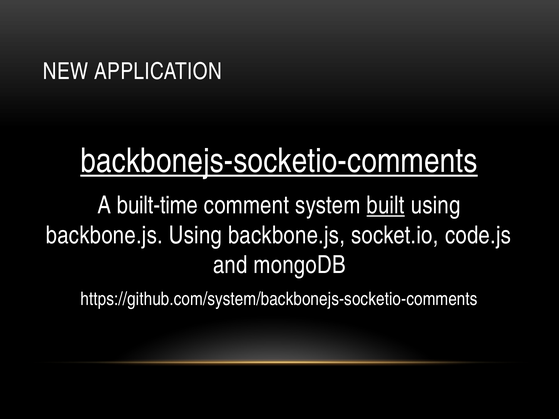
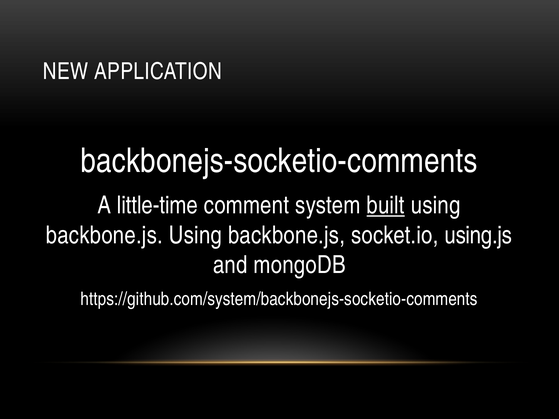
backbonejs-socketio-comments underline: present -> none
built-time: built-time -> little-time
code.js: code.js -> using.js
